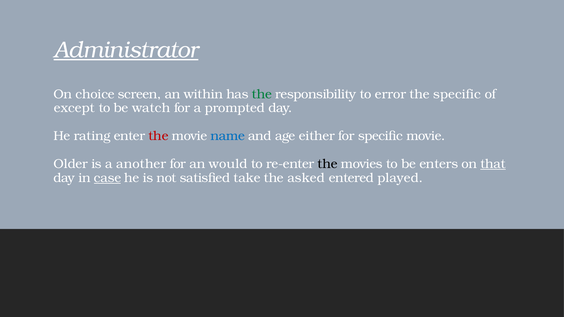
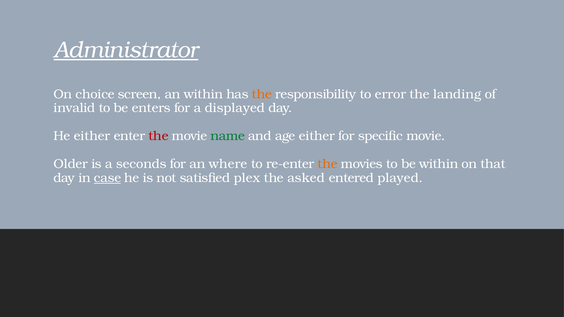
the at (262, 94) colour: green -> orange
the specific: specific -> landing
except: except -> invalid
watch: watch -> enters
prompted: prompted -> displayed
He rating: rating -> either
name colour: blue -> green
another: another -> seconds
would: would -> where
the at (328, 164) colour: black -> orange
be enters: enters -> within
that underline: present -> none
take: take -> plex
